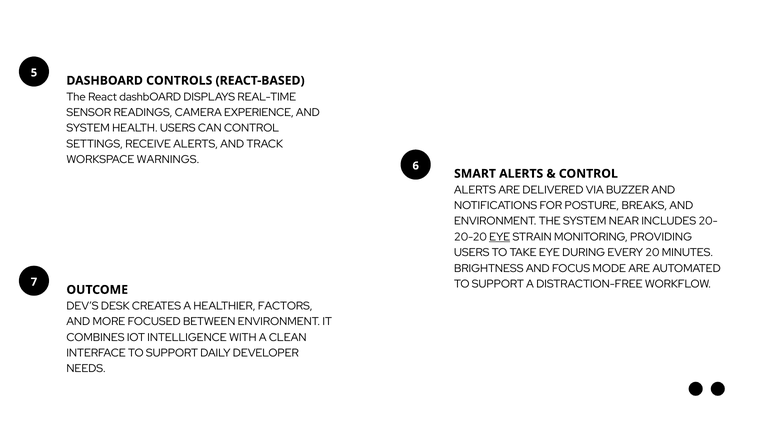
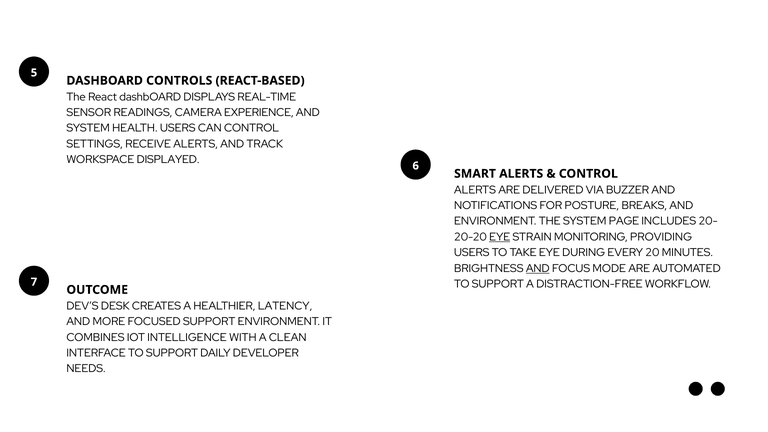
WARNINGS: WARNINGS -> DISPLAYED
NEAR: NEAR -> PAGE
AND at (538, 268) underline: none -> present
FACTORS: FACTORS -> LATENCY
FOCUSED BETWEEN: BETWEEN -> SUPPORT
